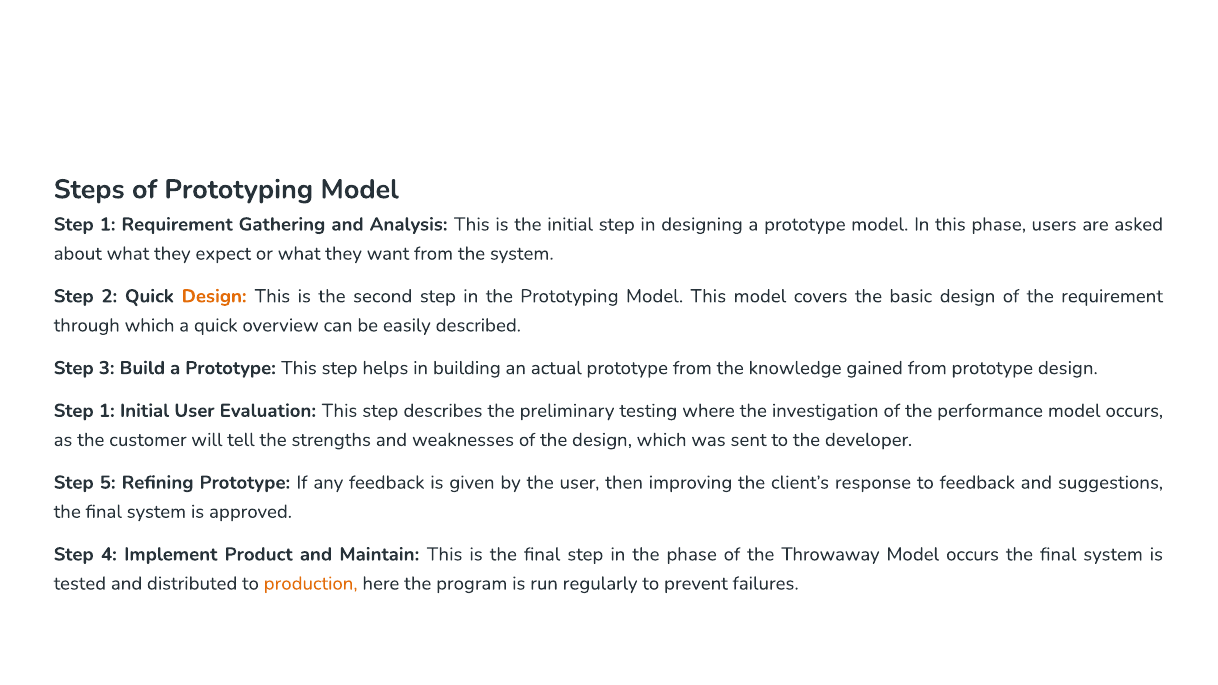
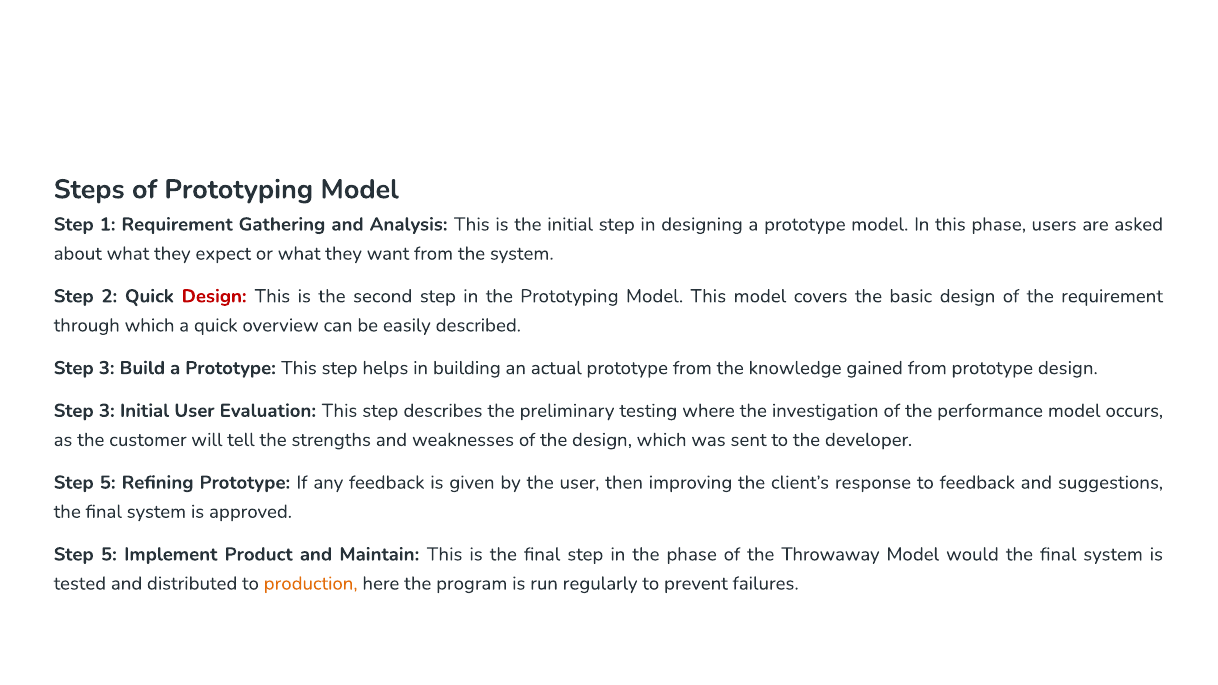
Design at (214, 296) colour: orange -> red
1 at (107, 411): 1 -> 3
4 at (109, 554): 4 -> 5
occurs at (973, 554): occurs -> would
